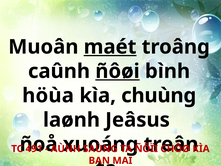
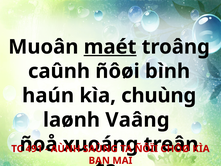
ñôøi underline: present -> none
höùa: höùa -> haún
Jeâsus: Jeâsus -> Vaâng
